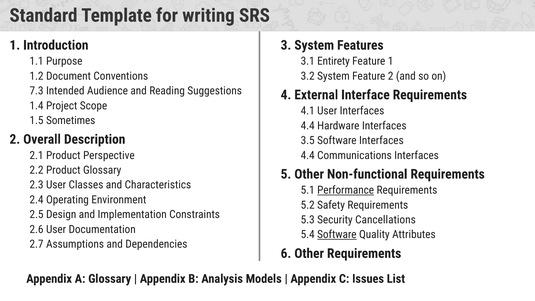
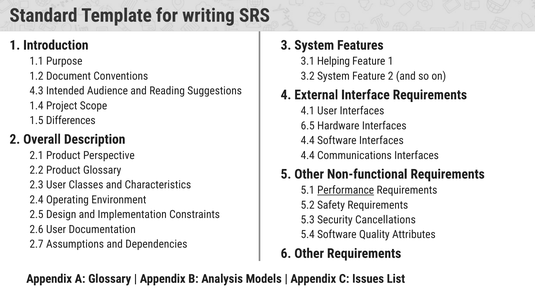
Entirety: Entirety -> Helping
7.3: 7.3 -> 4.3
Sometimes: Sometimes -> Differences
4.4 at (308, 126): 4.4 -> 6.5
3.5 at (308, 140): 3.5 -> 4.4
Software at (337, 235) underline: present -> none
